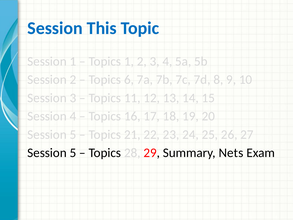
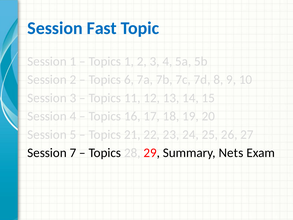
This: This -> Fast
5 at (73, 153): 5 -> 7
